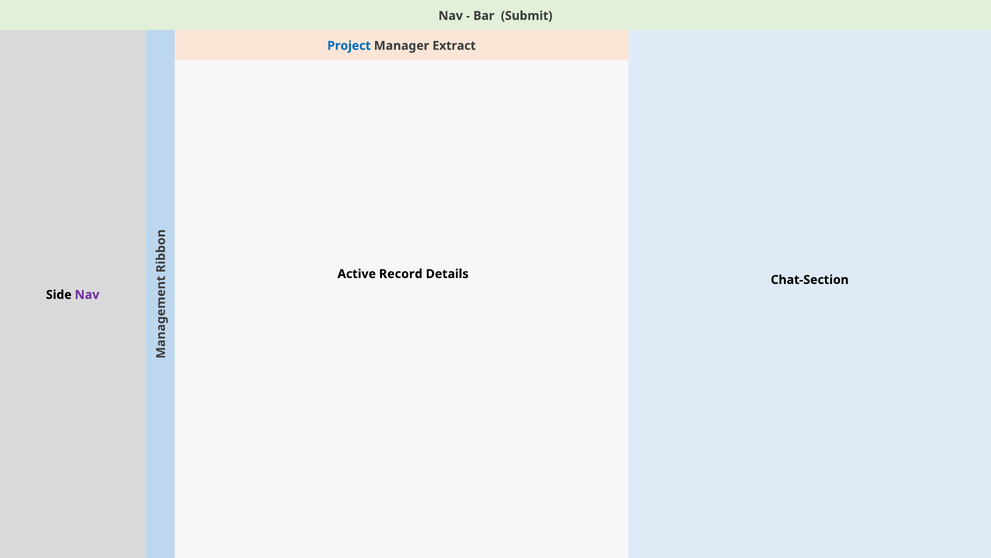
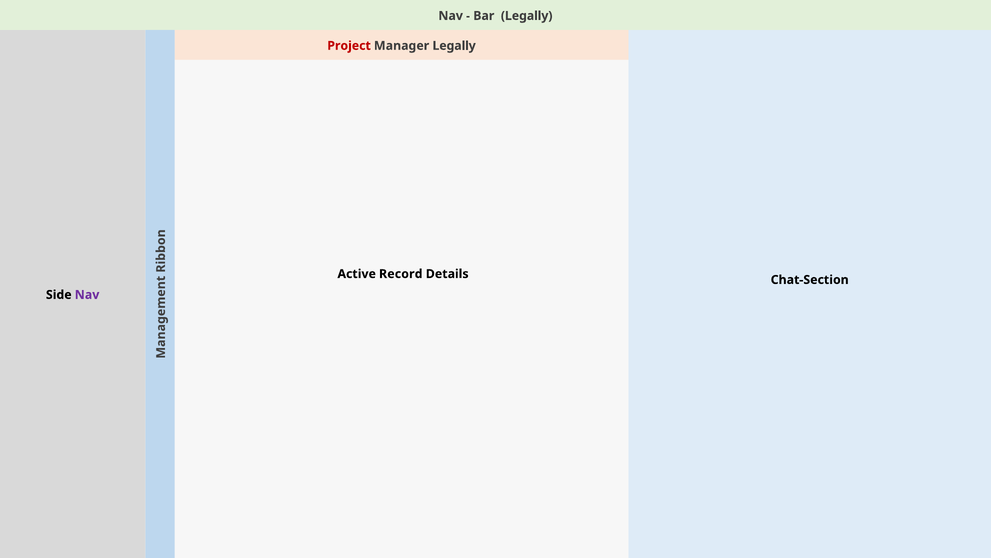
Bar Submit: Submit -> Legally
Project colour: blue -> red
Manager Extract: Extract -> Legally
